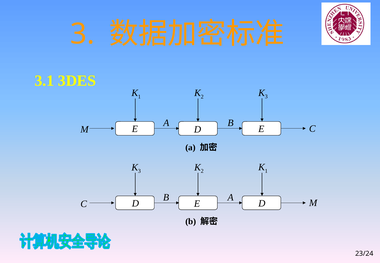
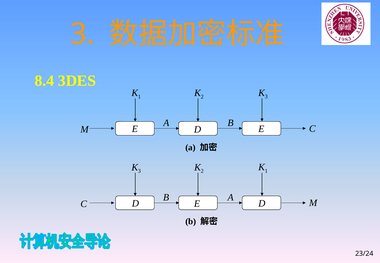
3.1: 3.1 -> 8.4
